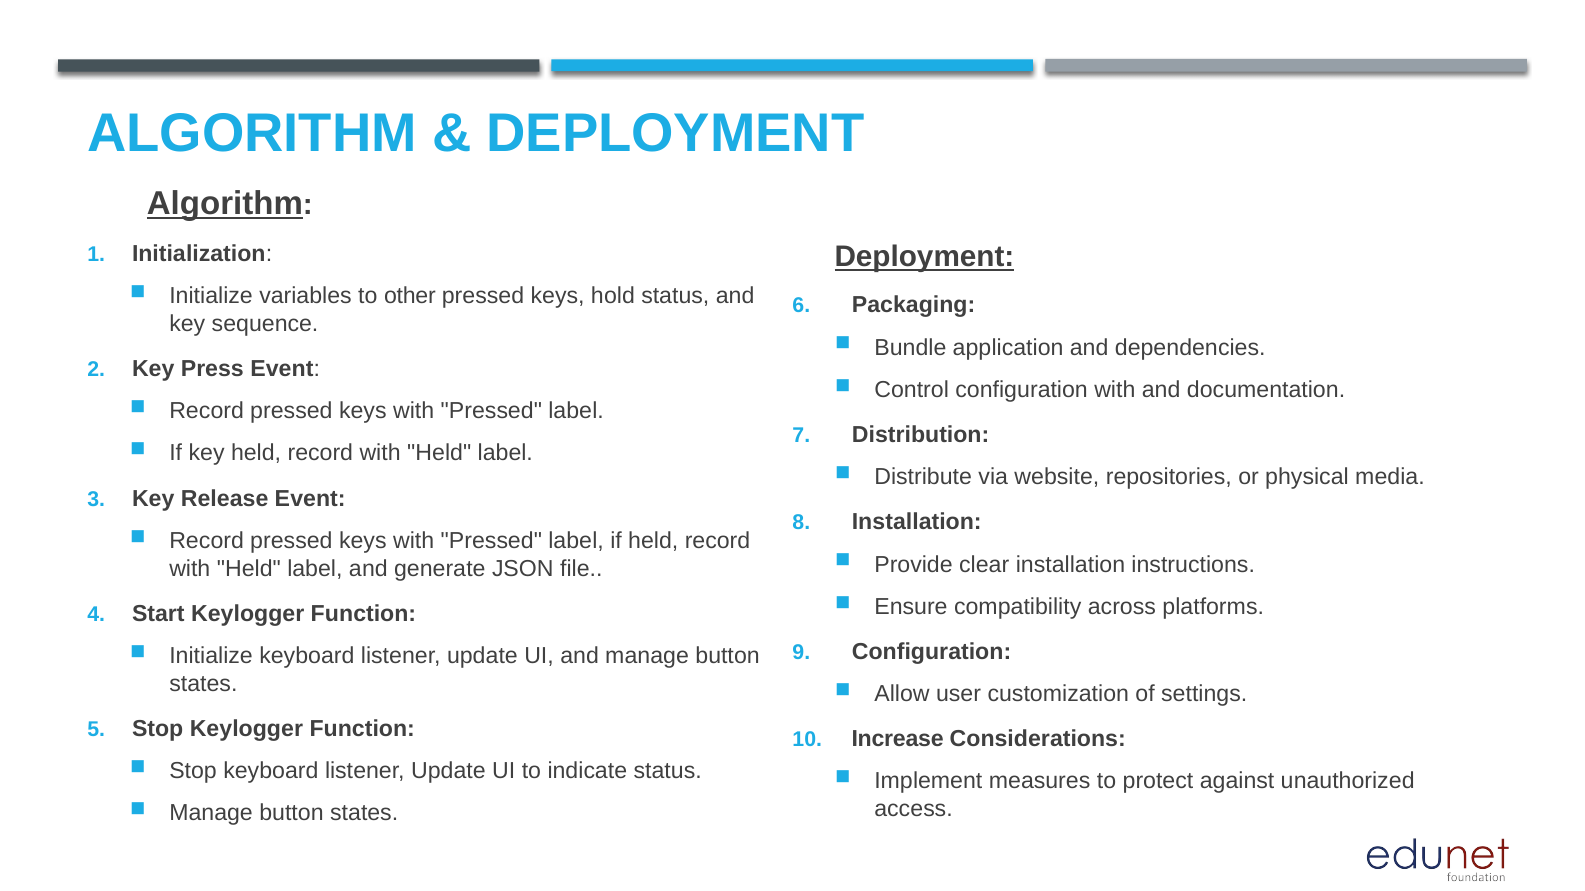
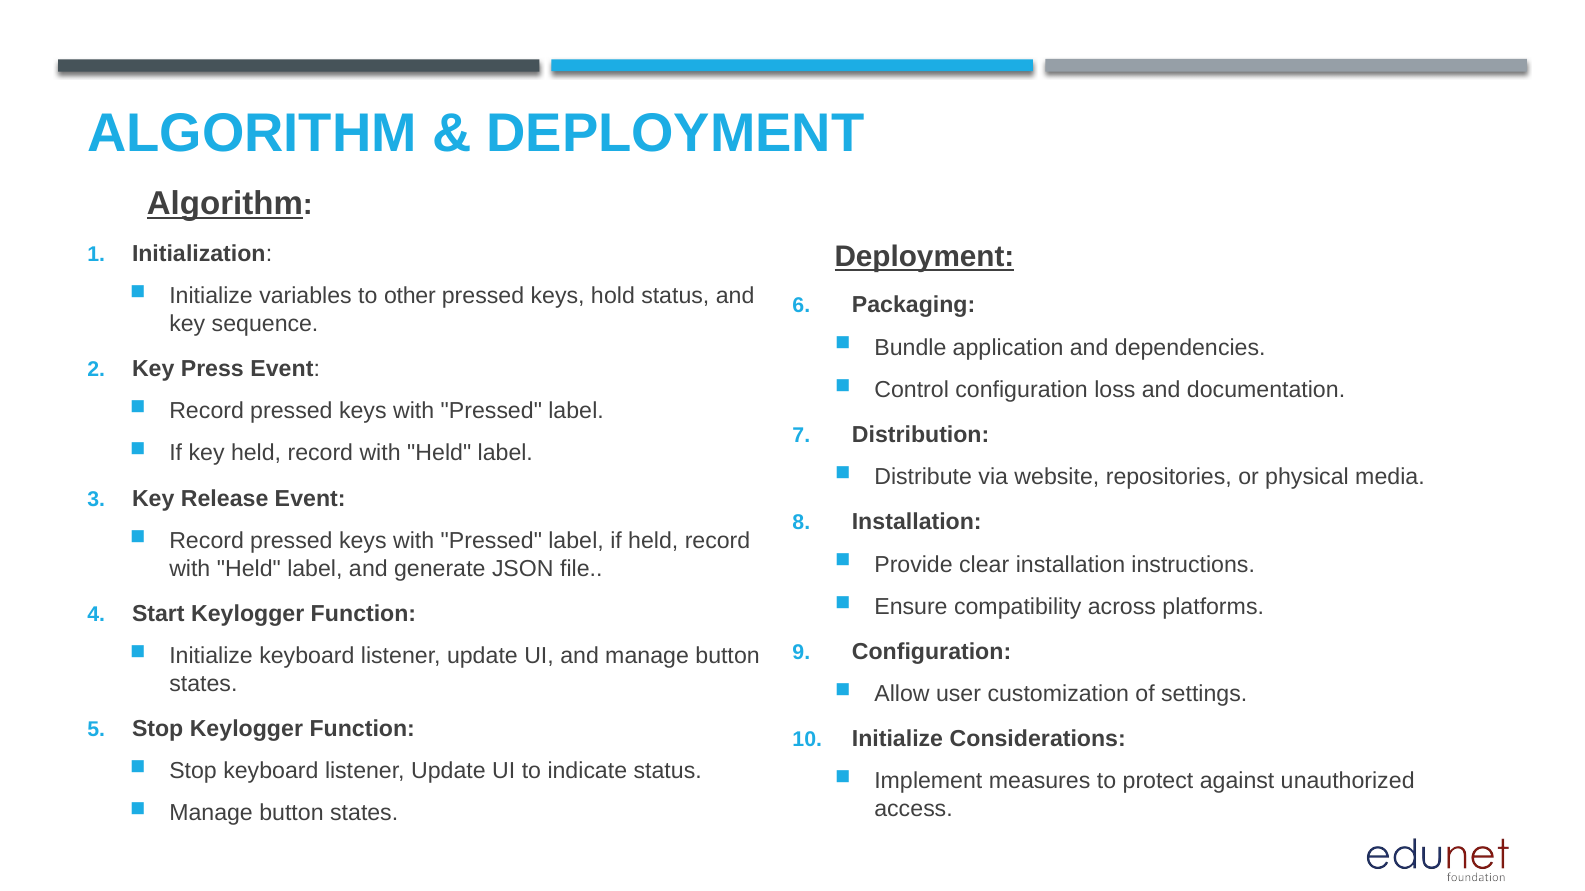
configuration with: with -> loss
Increase at (898, 740): Increase -> Initialize
